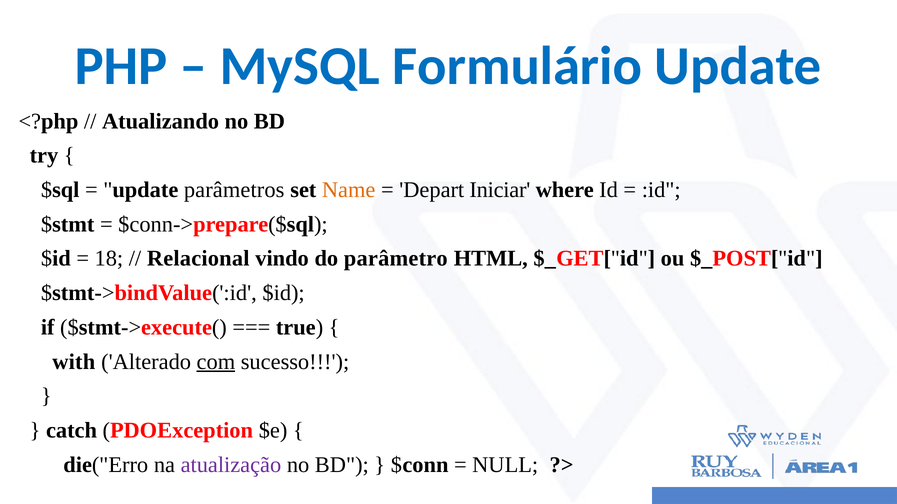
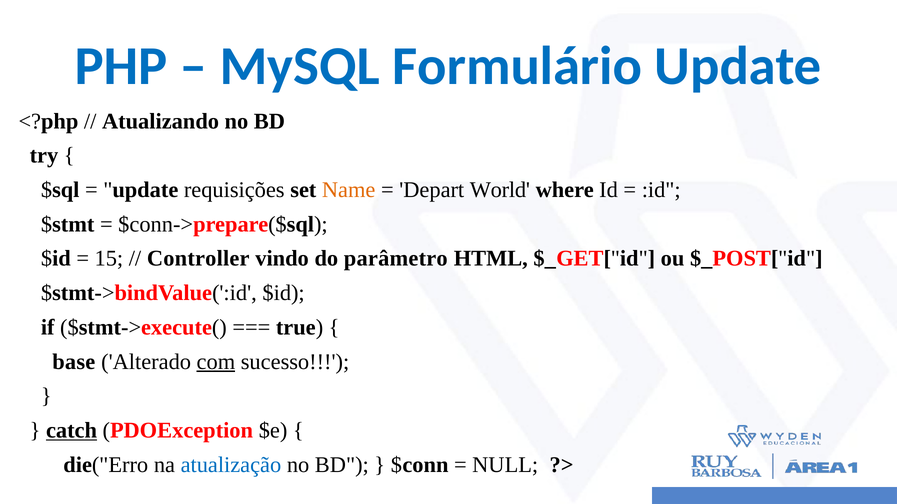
parâmetros: parâmetros -> requisições
Iniciar: Iniciar -> World
18: 18 -> 15
Relacional: Relacional -> Controller
with: with -> base
catch underline: none -> present
atualização colour: purple -> blue
